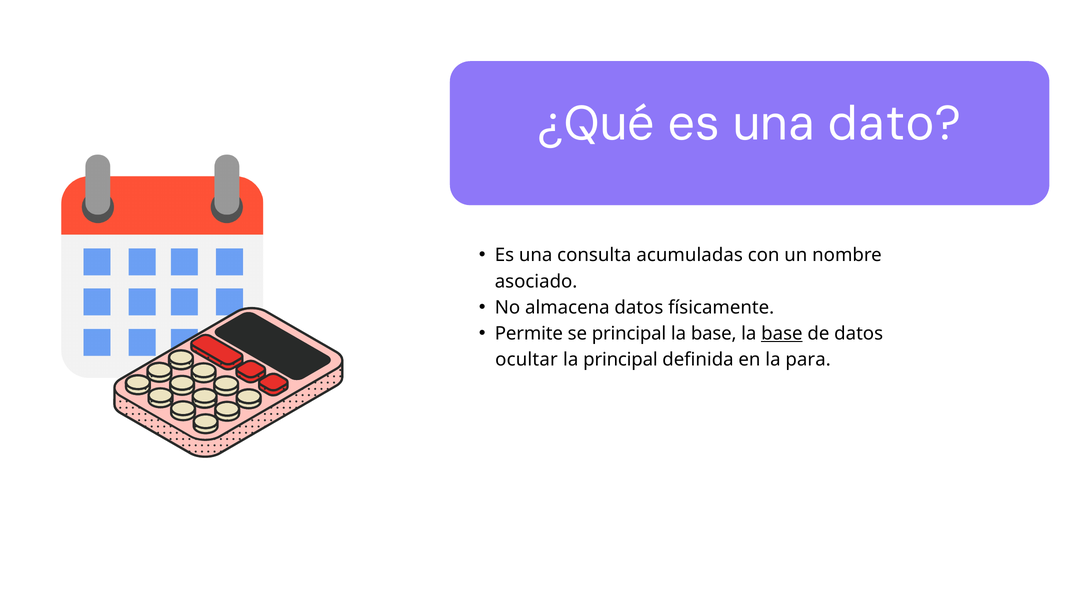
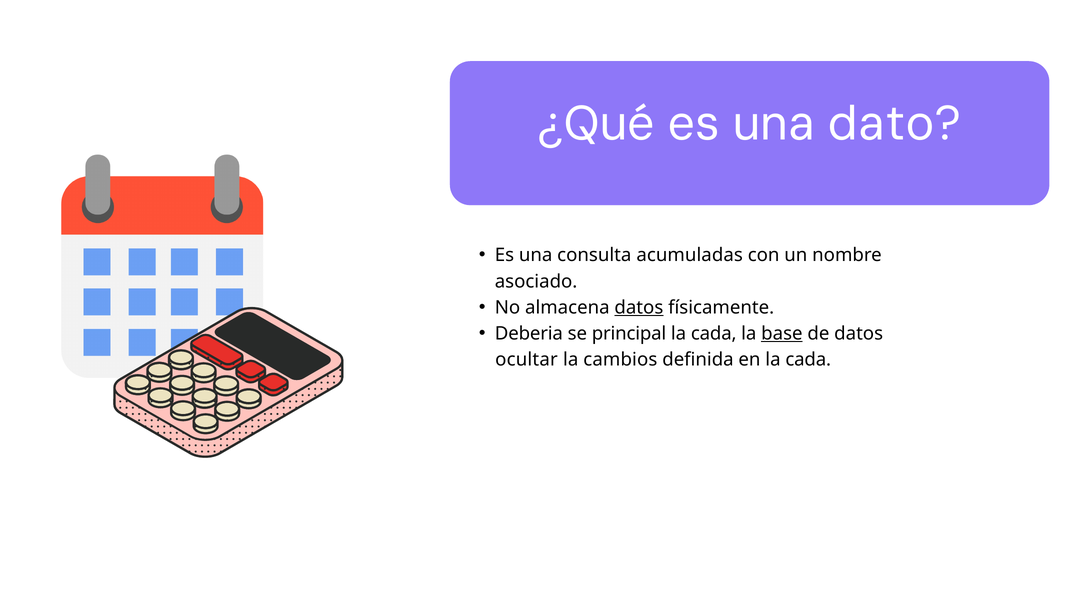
datos at (639, 308) underline: none -> present
Permite: Permite -> Deberia
base at (714, 334): base -> cada
la principal: principal -> cambios
en la para: para -> cada
